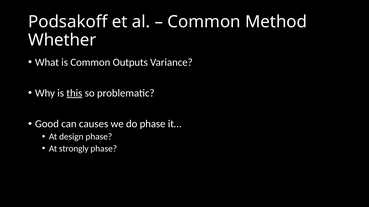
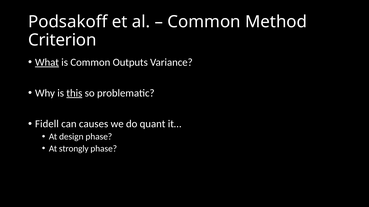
Whether: Whether -> Criterion
What underline: none -> present
Good: Good -> Fidell
do phase: phase -> quant
